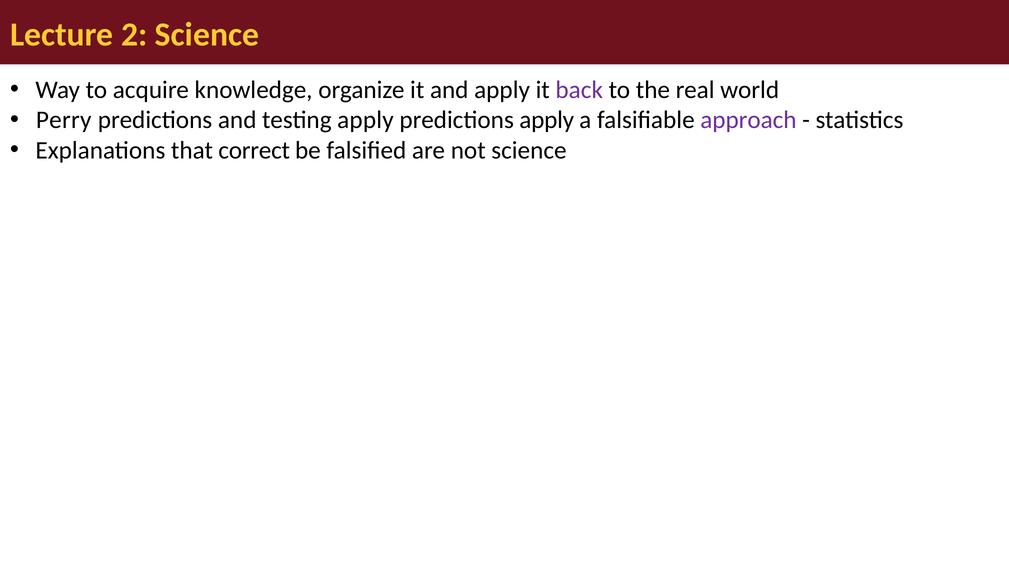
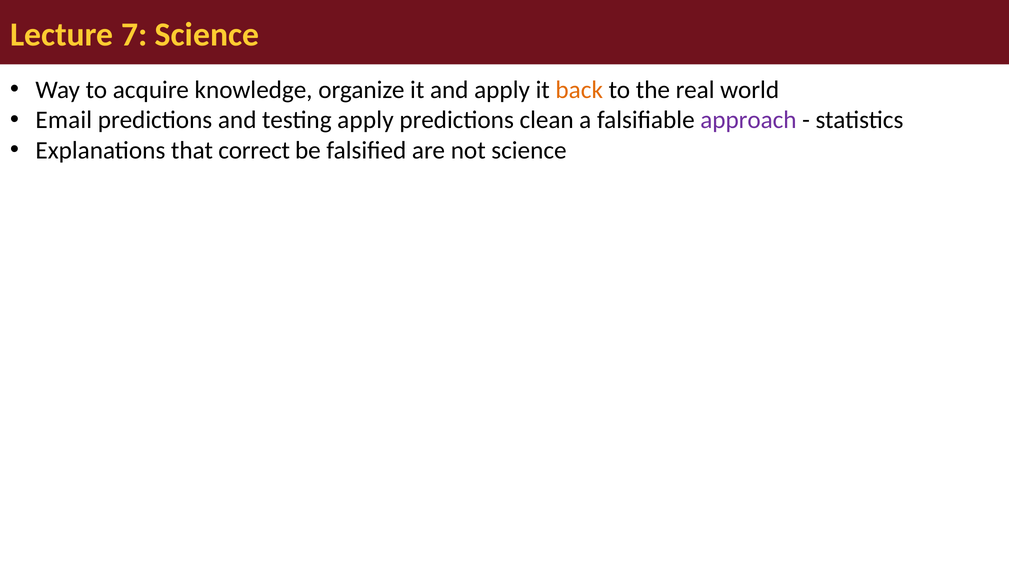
2: 2 -> 7
back colour: purple -> orange
Perry: Perry -> Email
predictions apply: apply -> clean
